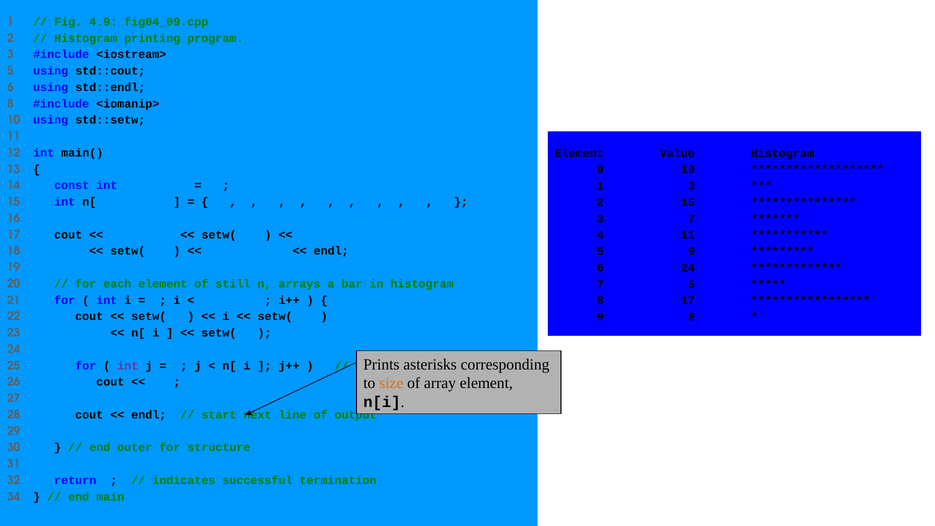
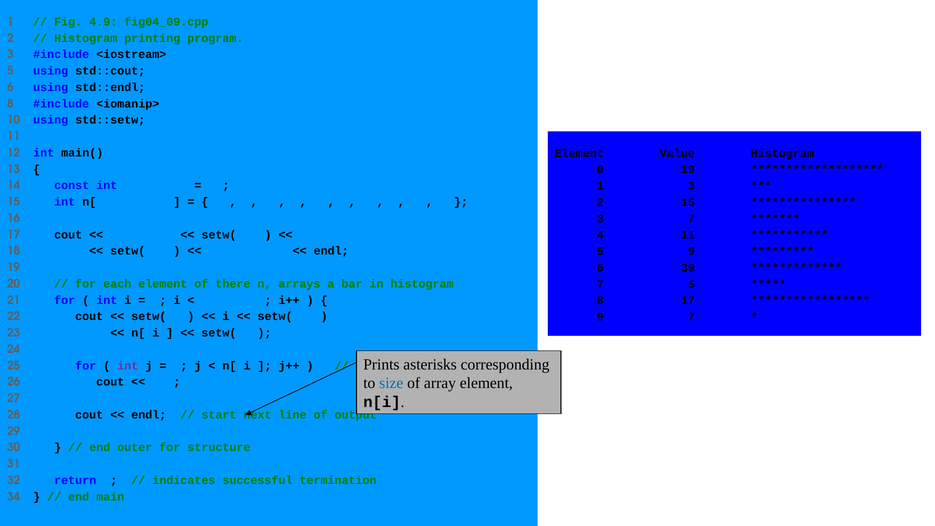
6 24: 24 -> 39
still: still -> there
9 8: 8 -> 7
size colour: orange -> blue
